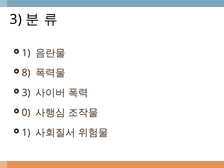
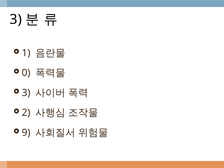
8: 8 -> 0
0: 0 -> 2
1 at (26, 133): 1 -> 9
